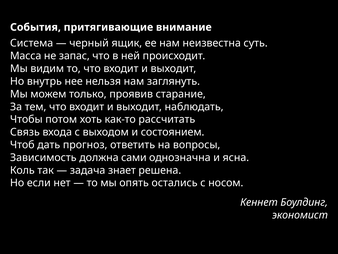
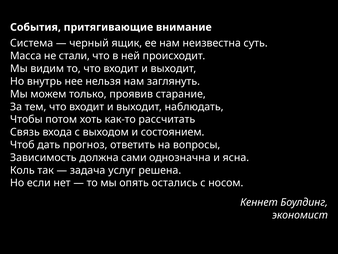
запас: запас -> стали
знает: знает -> услуг
